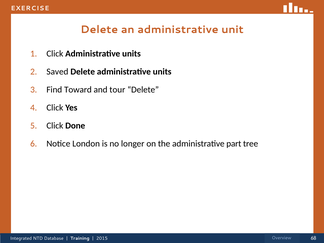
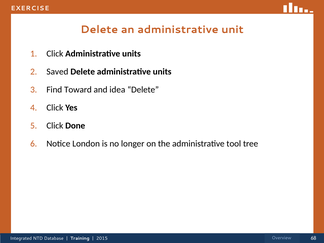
tour: tour -> idea
part: part -> tool
